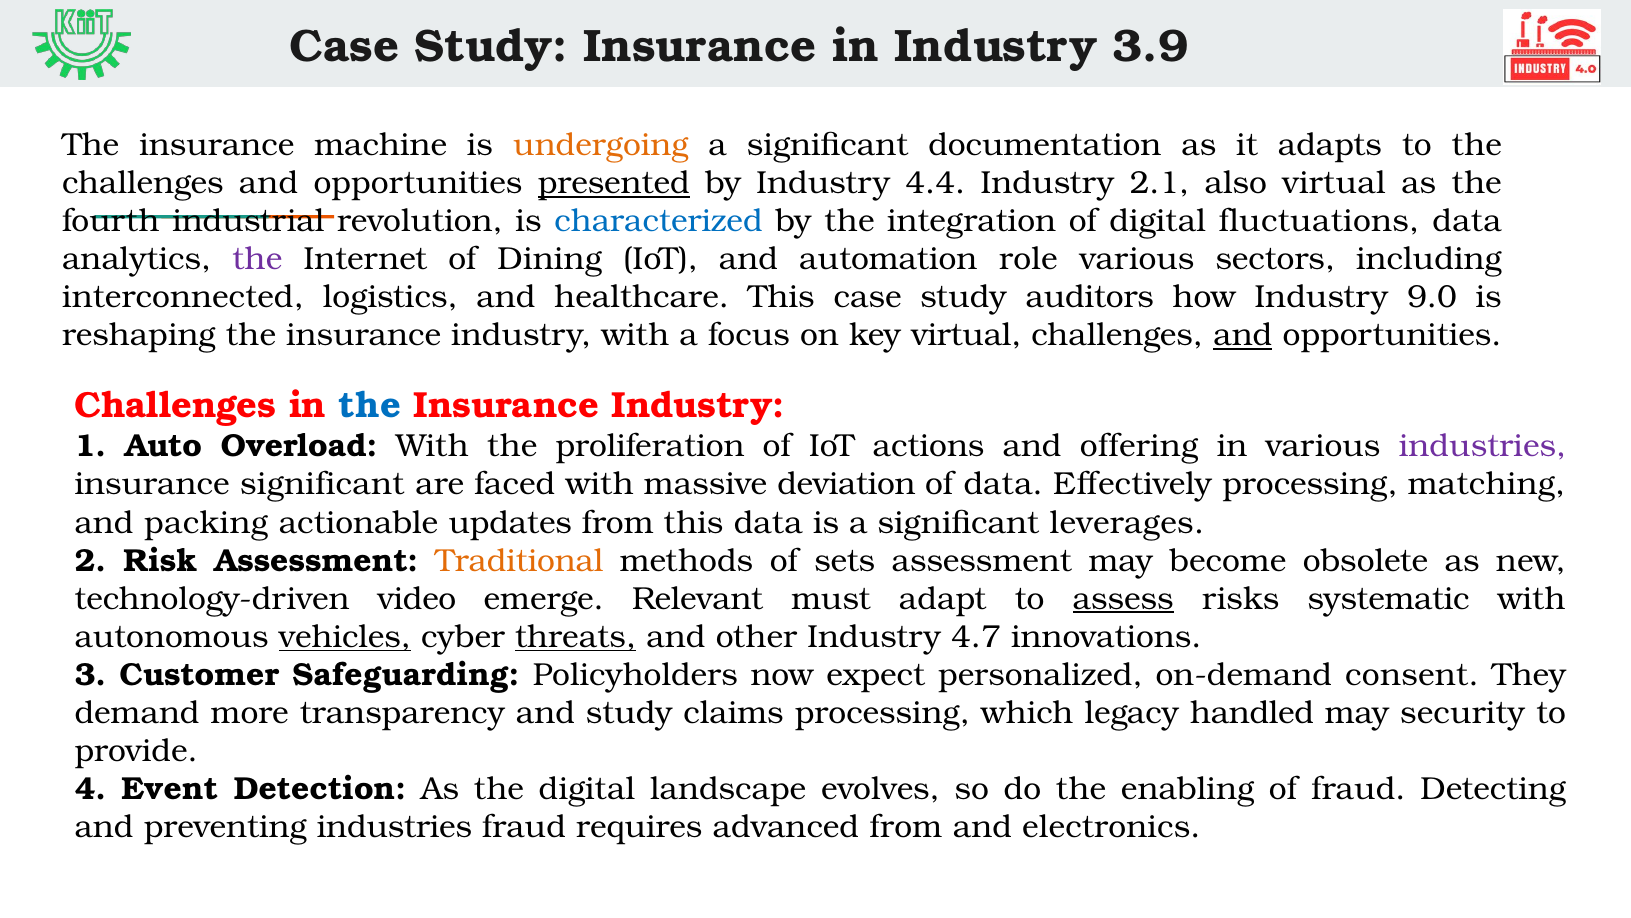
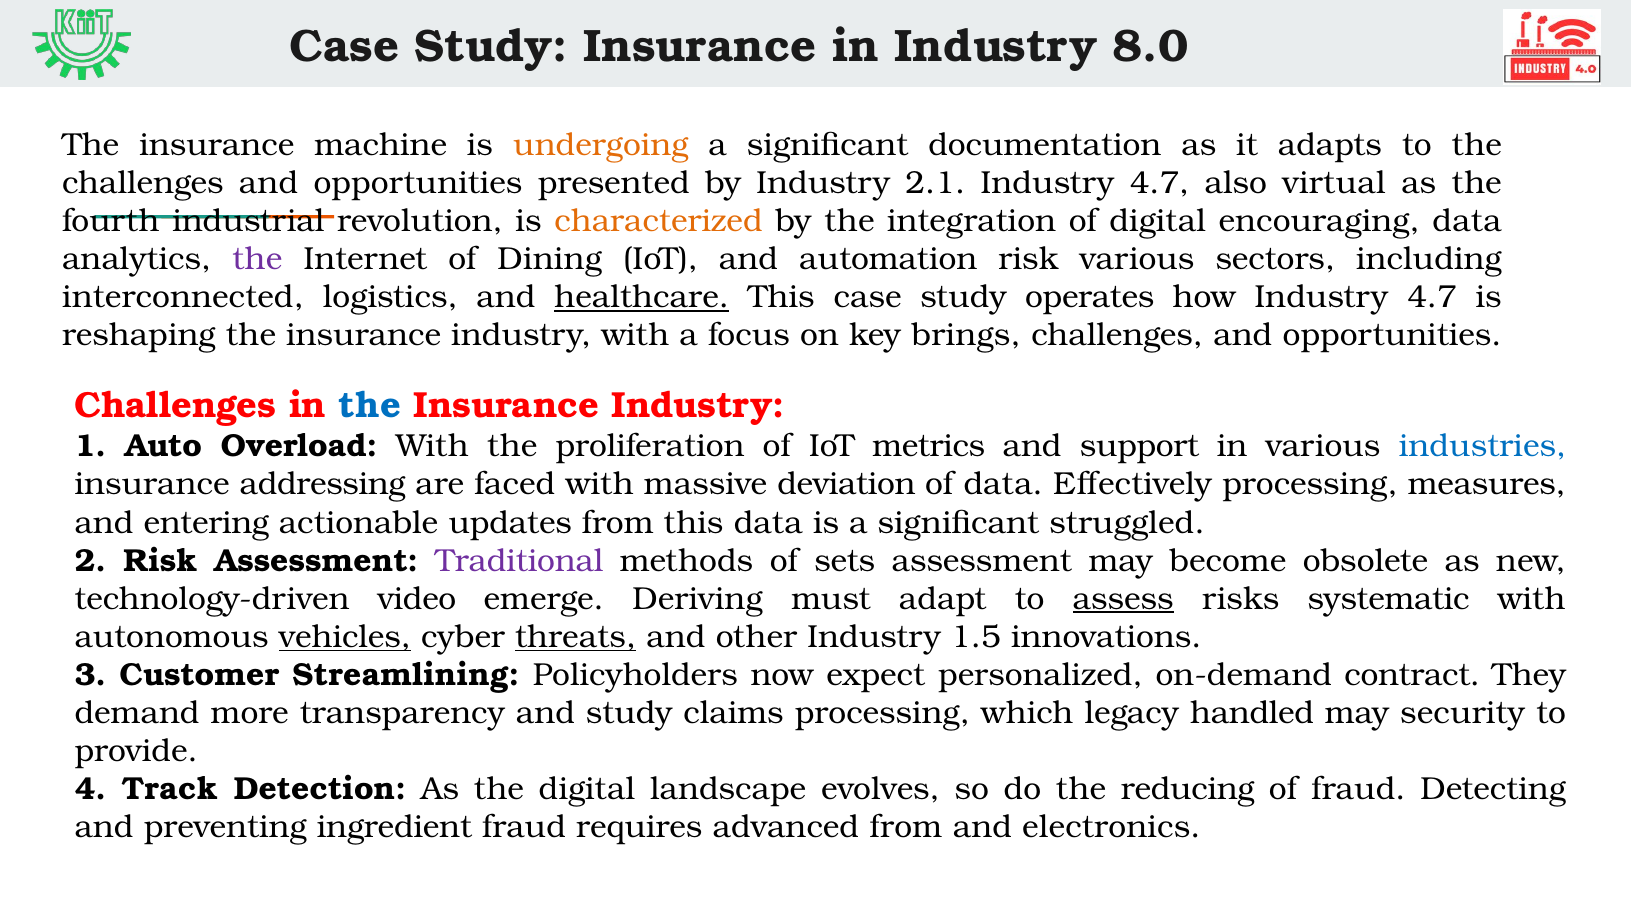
3.9: 3.9 -> 8.0
presented underline: present -> none
4.4: 4.4 -> 2.1
2.1 at (1160, 183): 2.1 -> 4.7
characterized colour: blue -> orange
fluctuations: fluctuations -> encouraging
automation role: role -> risk
healthcare underline: none -> present
auditors: auditors -> operates
how Industry 9.0: 9.0 -> 4.7
key virtual: virtual -> brings
and at (1243, 335) underline: present -> none
actions: actions -> metrics
offering: offering -> support
industries at (1483, 446) colour: purple -> blue
insurance significant: significant -> addressing
matching: matching -> measures
packing: packing -> entering
leverages: leverages -> struggled
Traditional colour: orange -> purple
Relevant: Relevant -> Deriving
4.7: 4.7 -> 1.5
Safeguarding: Safeguarding -> Streamlining
consent: consent -> contract
Event: Event -> Track
enabling: enabling -> reducing
preventing industries: industries -> ingredient
